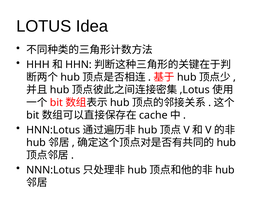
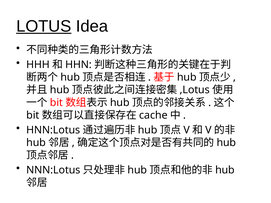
LOTUS underline: none -> present
